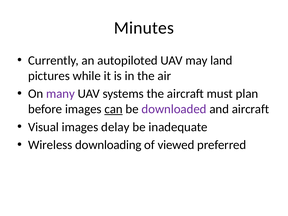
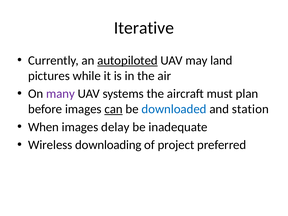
Minutes: Minutes -> Iterative
autopiloted underline: none -> present
downloaded colour: purple -> blue
and aircraft: aircraft -> station
Visual: Visual -> When
viewed: viewed -> project
